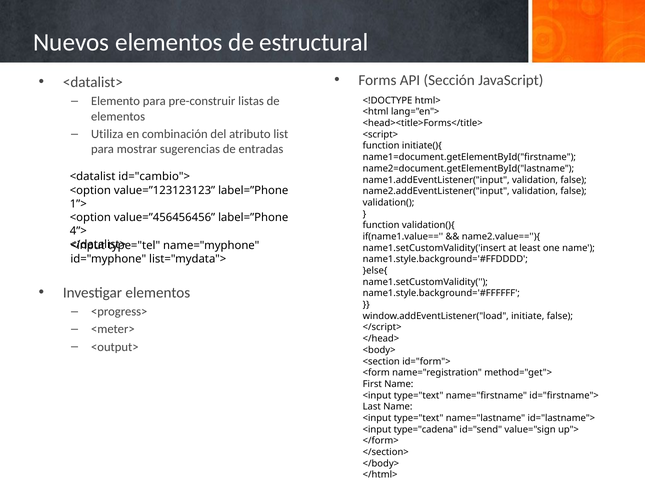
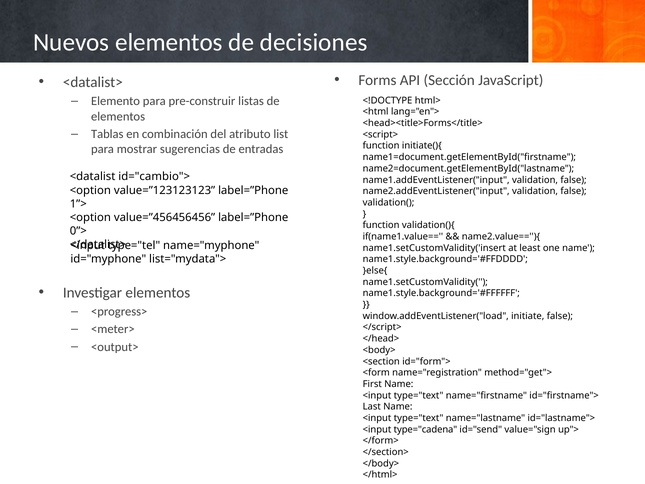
estructural: estructural -> decisiones
Utiliza: Utiliza -> Tablas
4”>: 4”> -> 0”>
